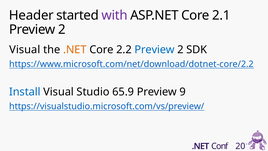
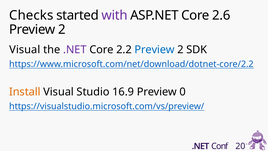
Header: Header -> Checks
2.1: 2.1 -> 2.6
.NET at (75, 50) colour: orange -> purple
Install colour: blue -> orange
65.9: 65.9 -> 16.9
9: 9 -> 0
